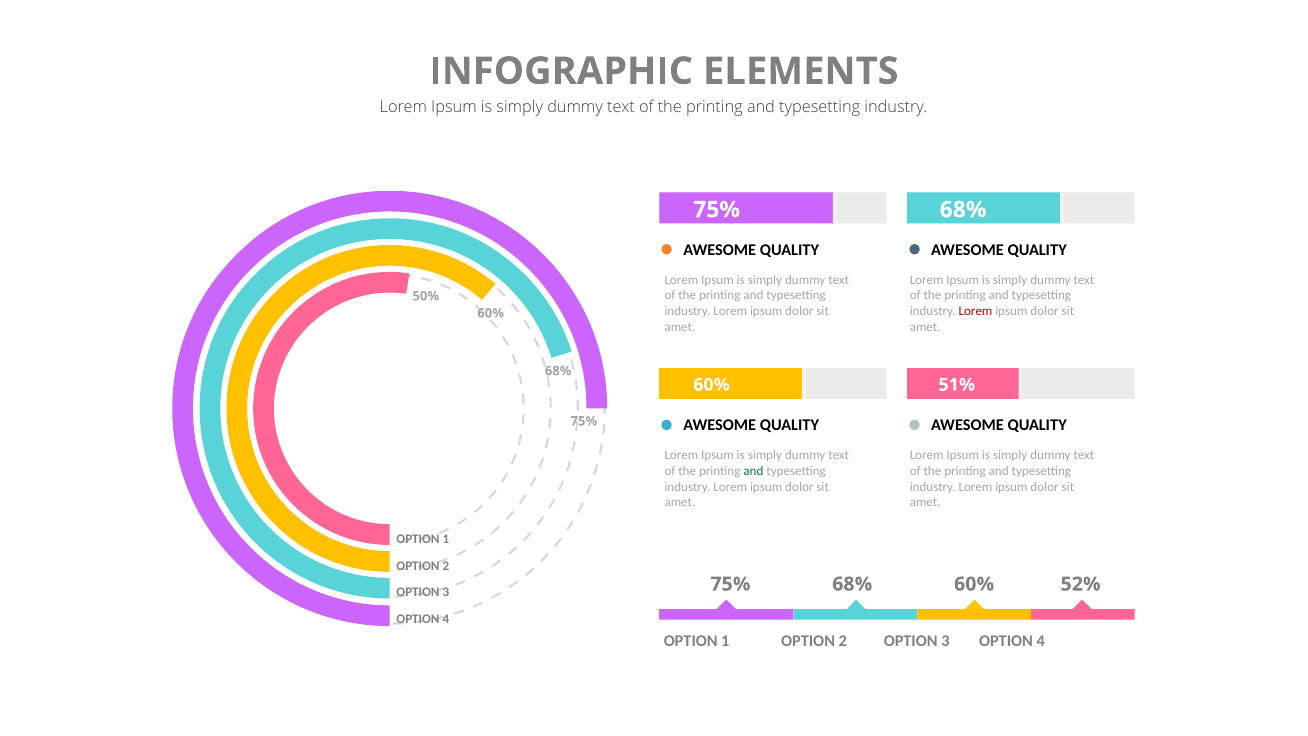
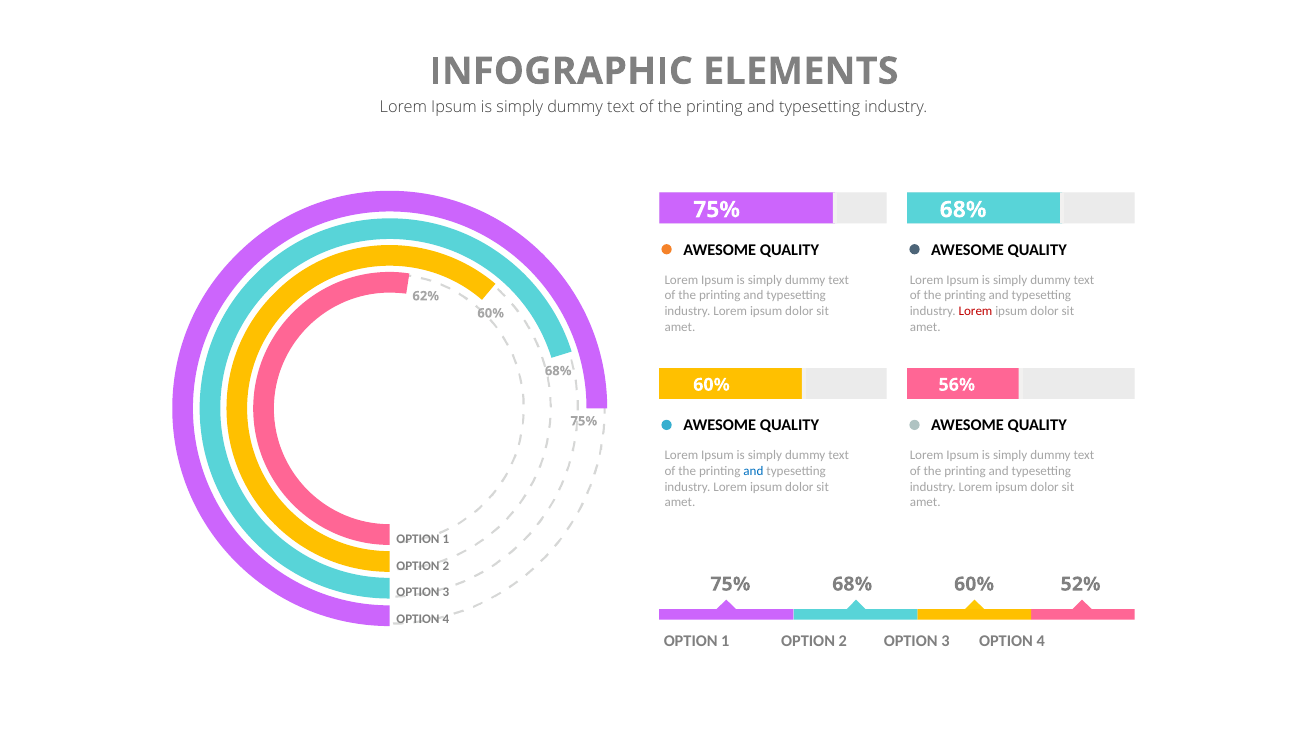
50%: 50% -> 62%
51%: 51% -> 56%
and at (753, 471) colour: green -> blue
